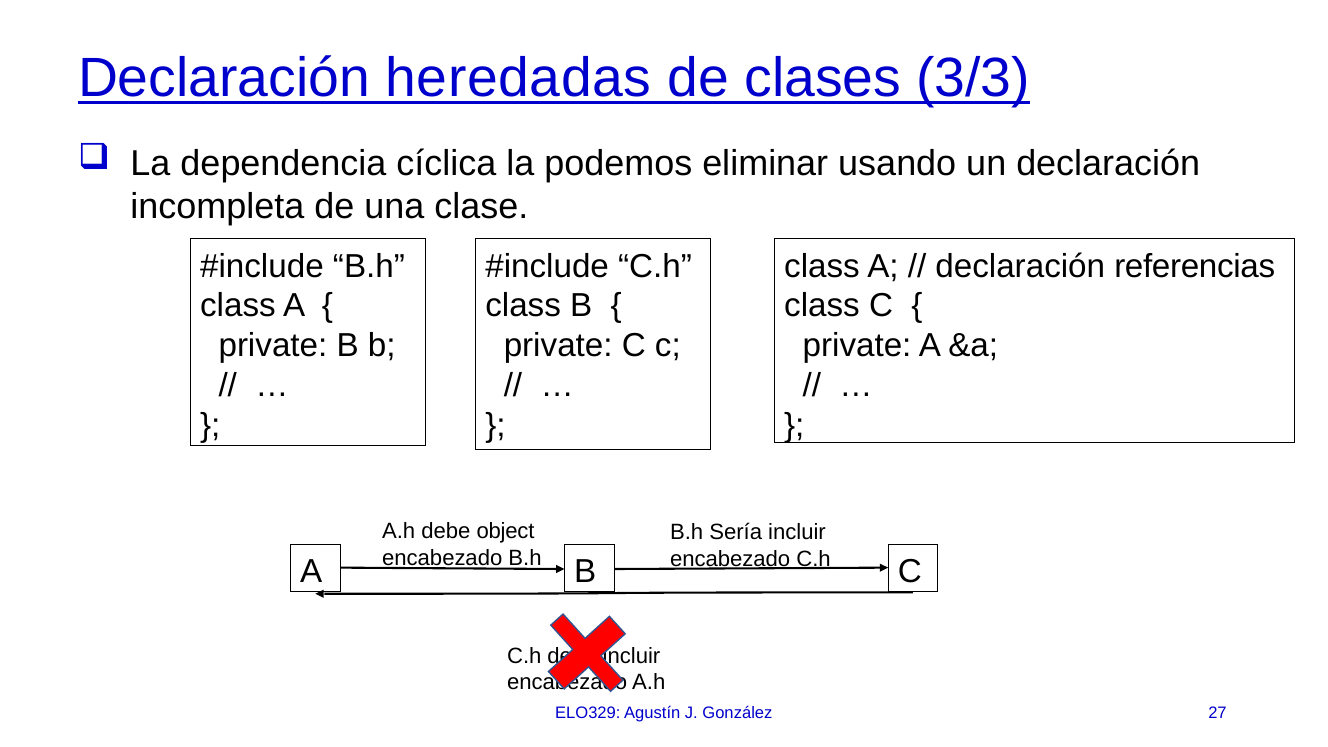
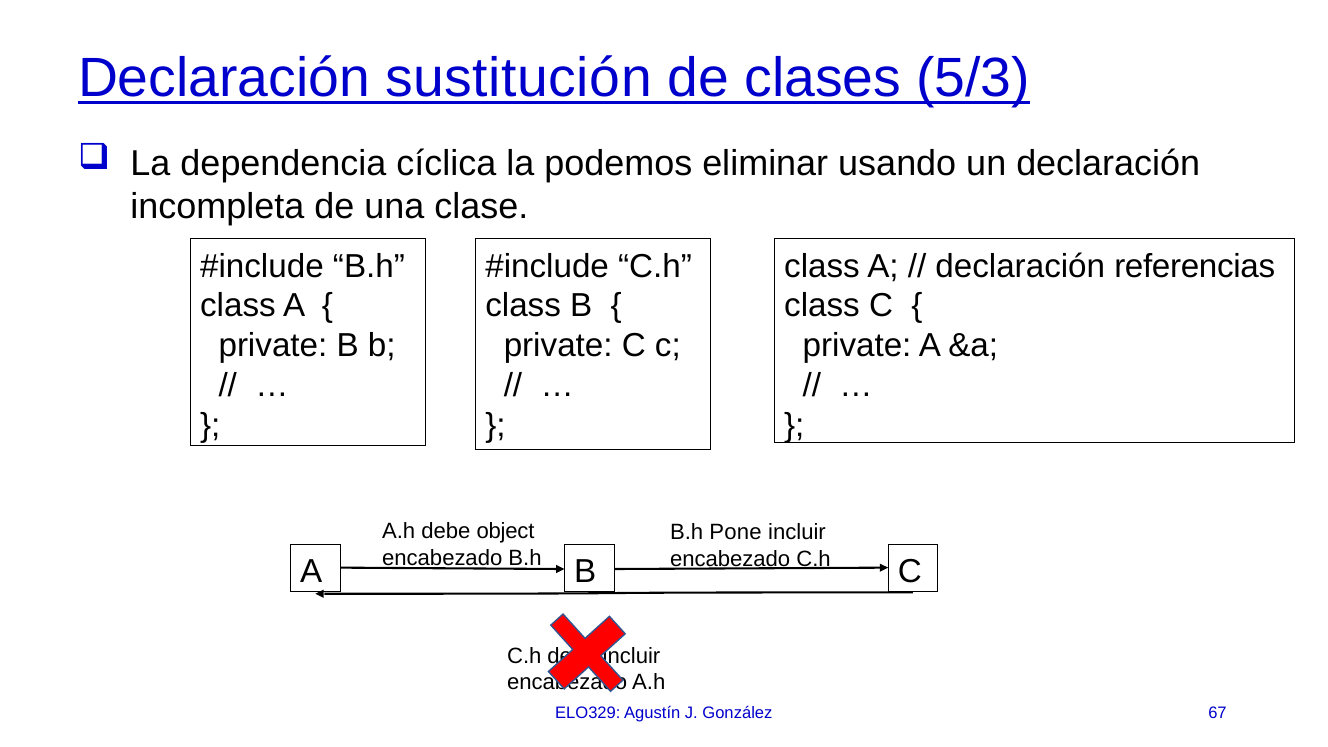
heredadas: heredadas -> sustitución
3/3: 3/3 -> 5/3
Sería: Sería -> Pone
27: 27 -> 67
